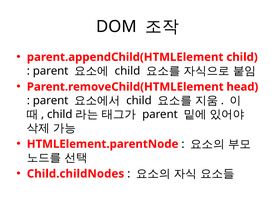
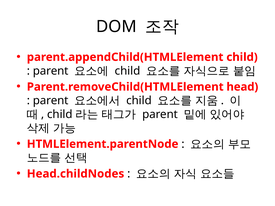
Child.childNodes: Child.childNodes -> Head.childNodes
